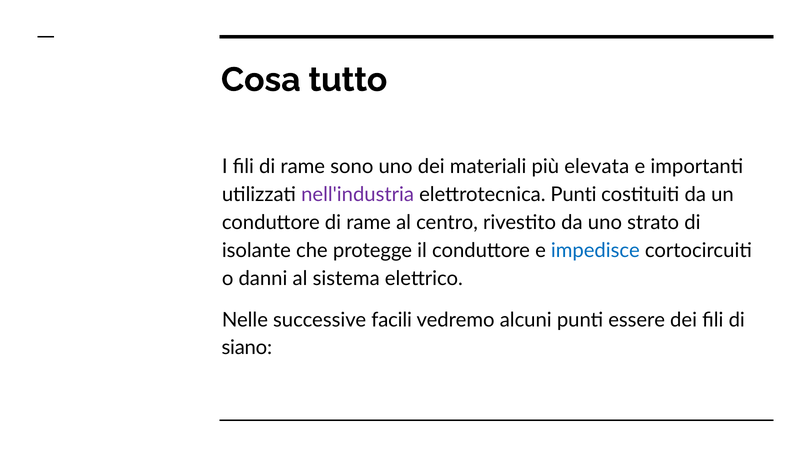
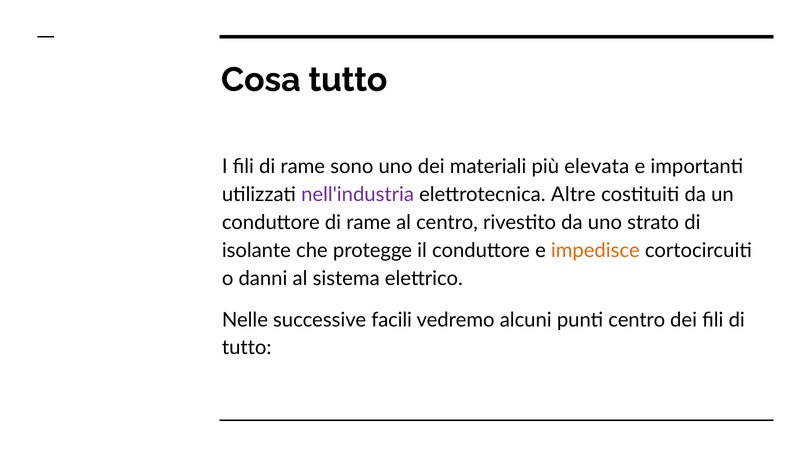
elettrotecnica Punti: Punti -> Altre
impedisce colour: blue -> orange
punti essere: essere -> centro
siano at (247, 348): siano -> tutto
